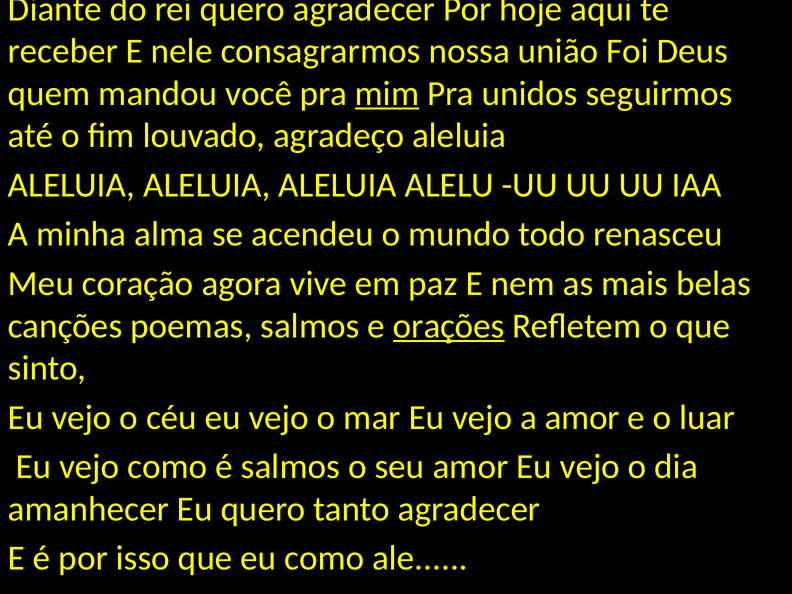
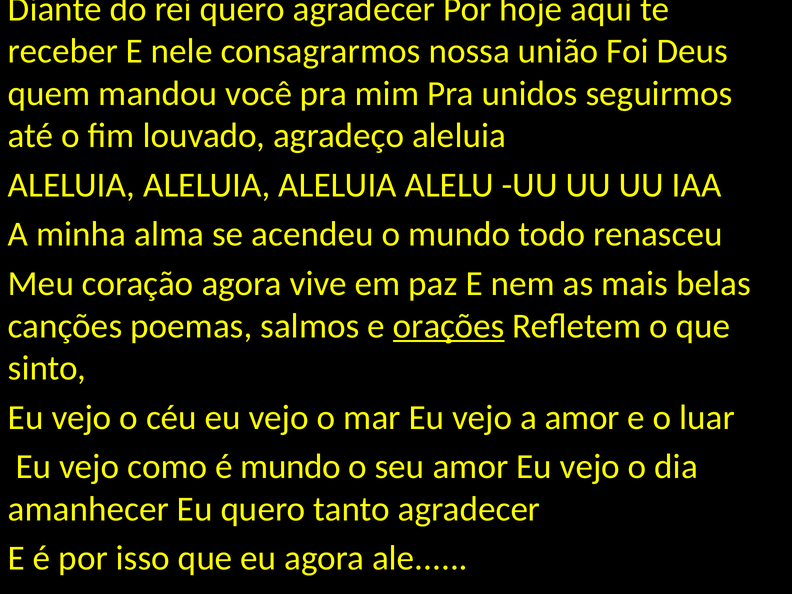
mim underline: present -> none
é salmos: salmos -> mundo
eu como: como -> agora
